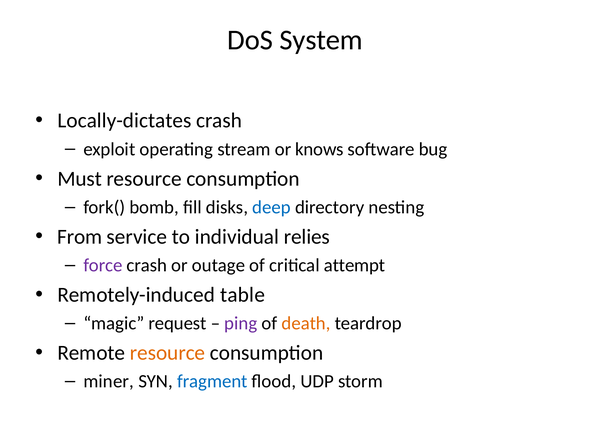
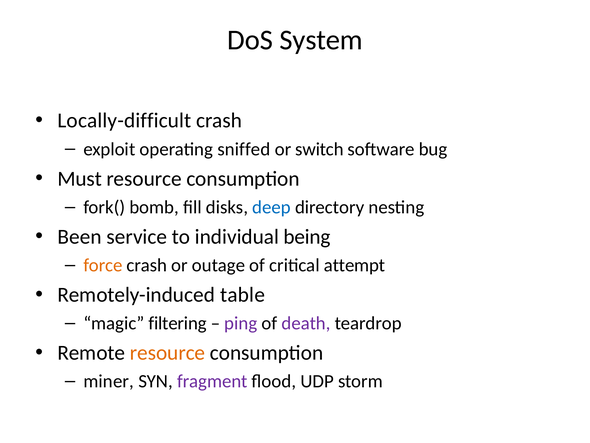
Locally-dictates: Locally-dictates -> Locally-difficult
stream: stream -> sniffed
knows: knows -> switch
From: From -> Been
relies: relies -> being
force colour: purple -> orange
request: request -> filtering
death colour: orange -> purple
fragment colour: blue -> purple
